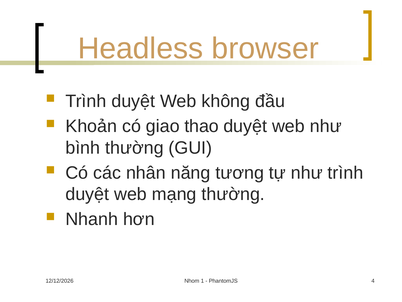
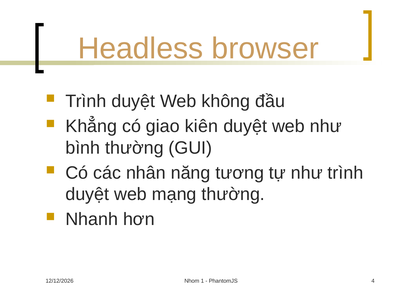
Khoản: Khoản -> Khẳng
thao: thao -> kiên
